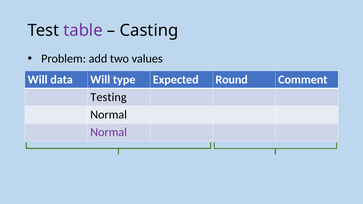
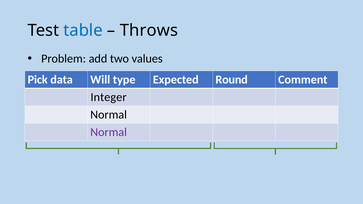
table colour: purple -> blue
Casting: Casting -> Throws
Will at (38, 80): Will -> Pick
Testing: Testing -> Integer
